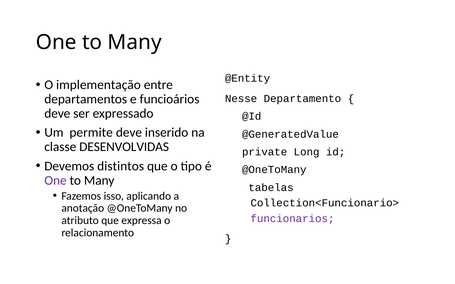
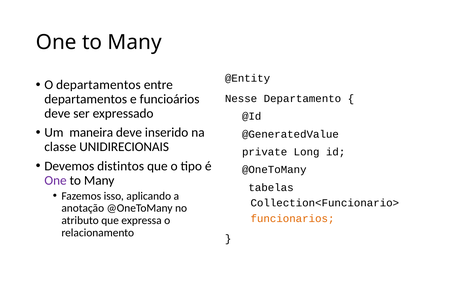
O implementação: implementação -> departamentos
permite: permite -> maneira
DESENVOLVIDAS: DESENVOLVIDAS -> UNIDIRECIONAIS
funcionarios colour: purple -> orange
